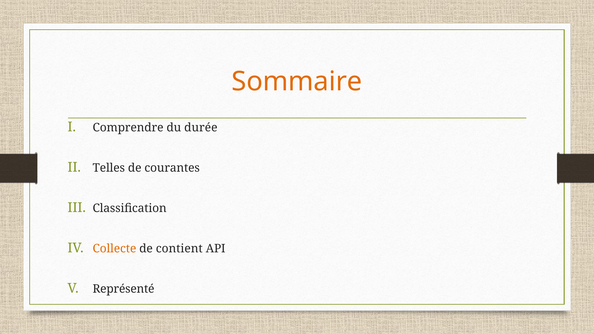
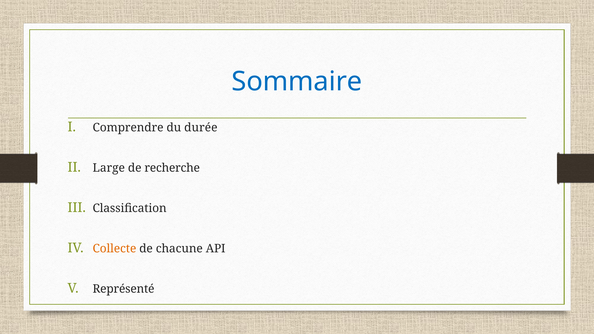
Sommaire colour: orange -> blue
Telles: Telles -> Large
courantes: courantes -> recherche
contient: contient -> chacune
